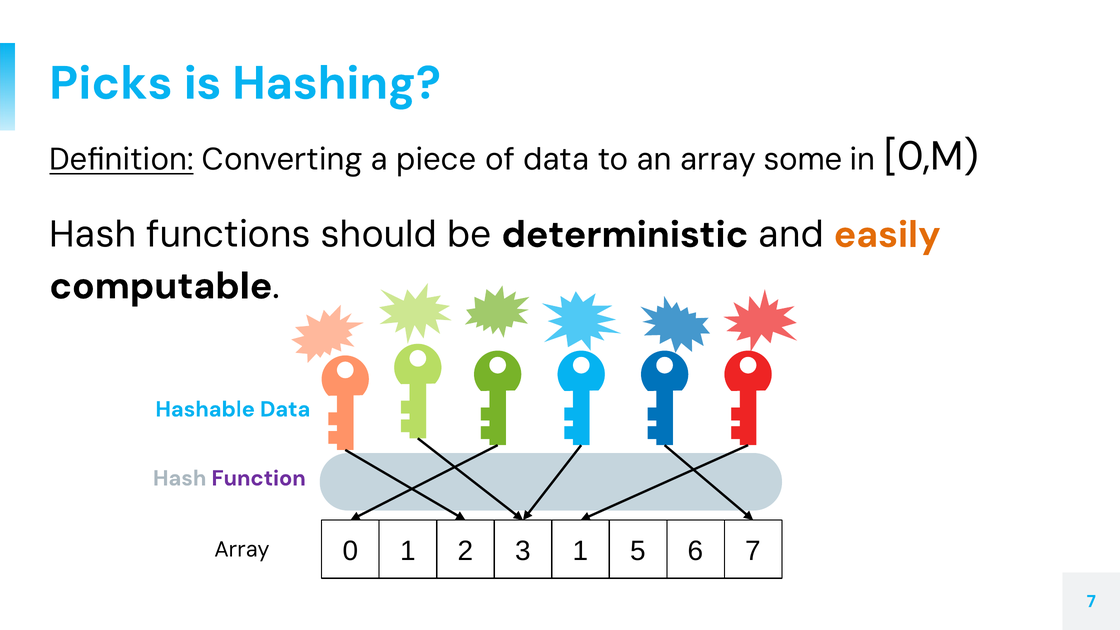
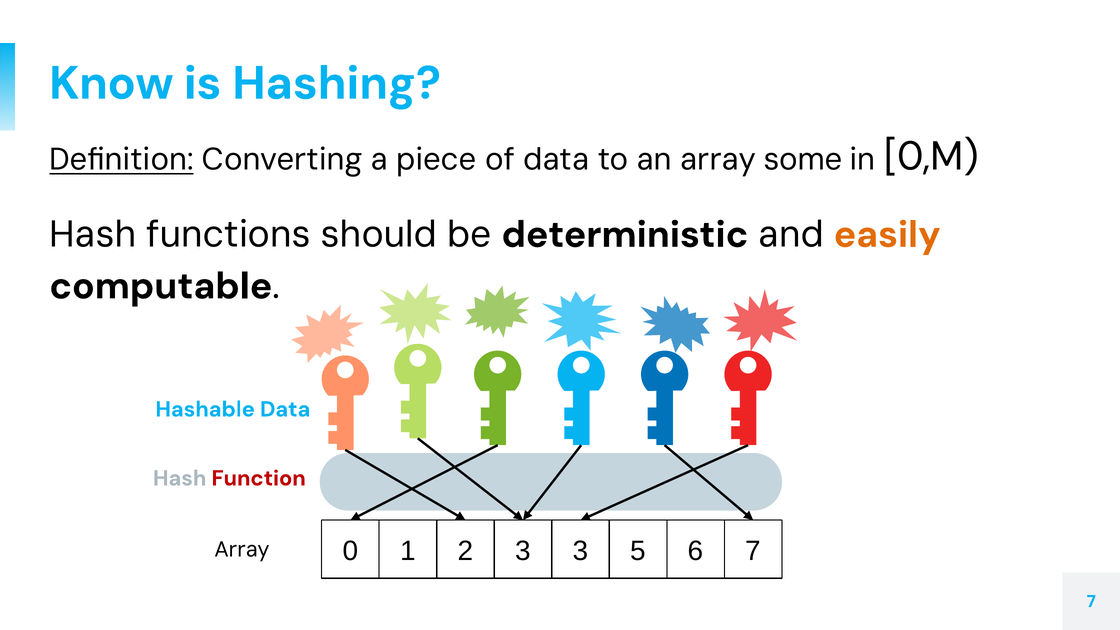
Picks: Picks -> Know
Function colour: purple -> red
3 1: 1 -> 3
